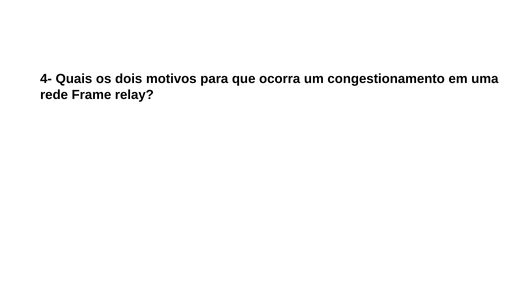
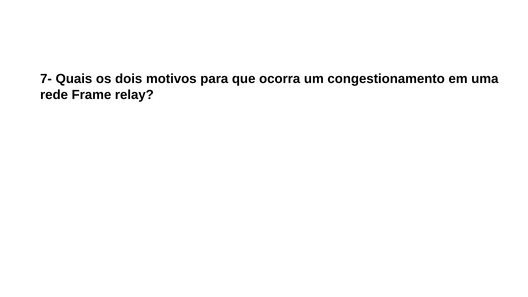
4-: 4- -> 7-
